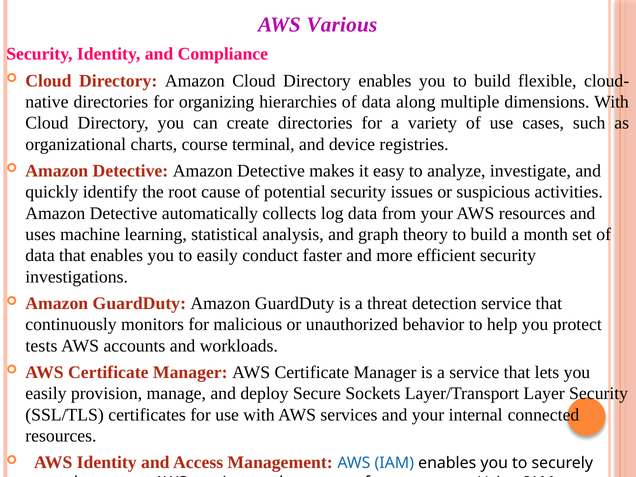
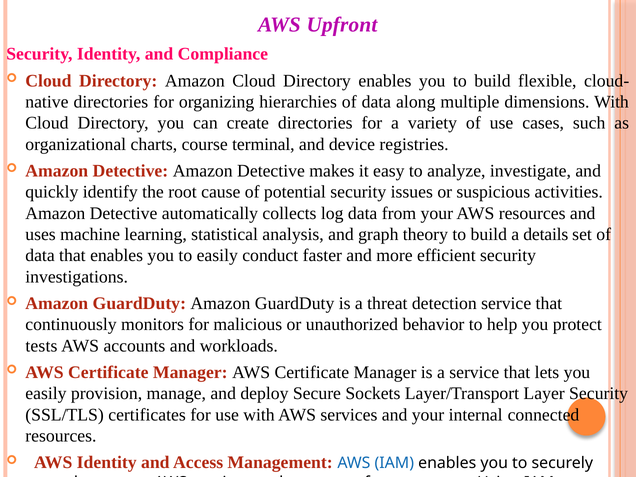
Various: Various -> Upfront
month: month -> details
